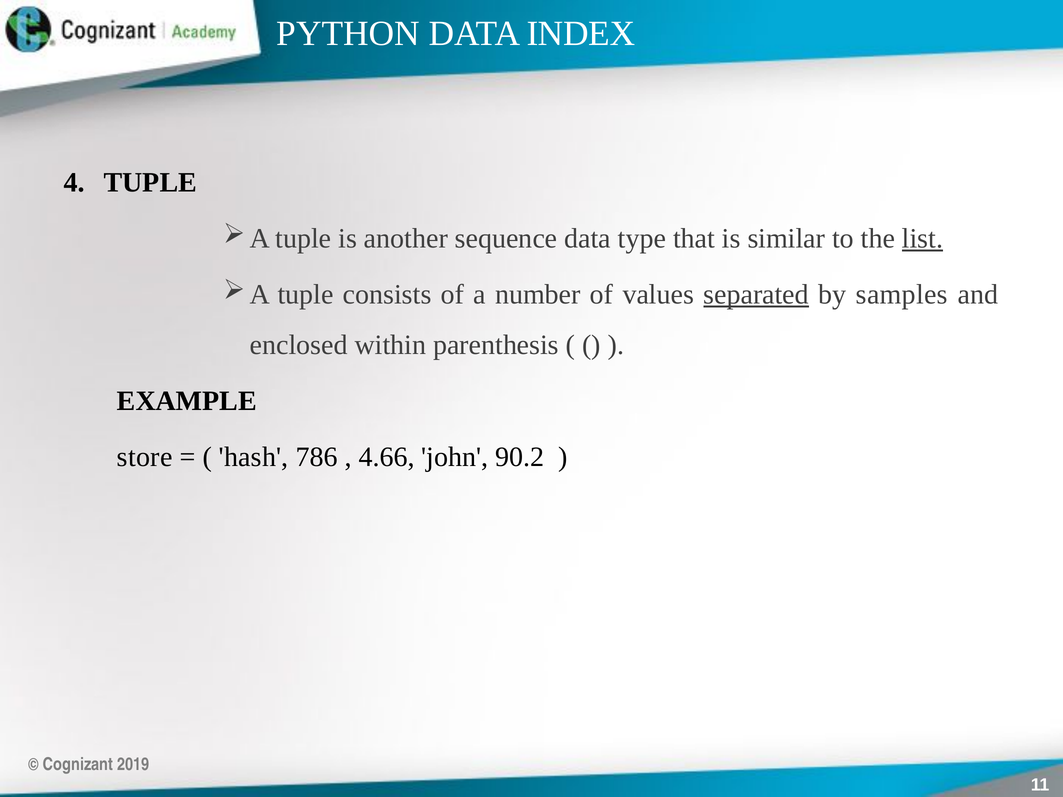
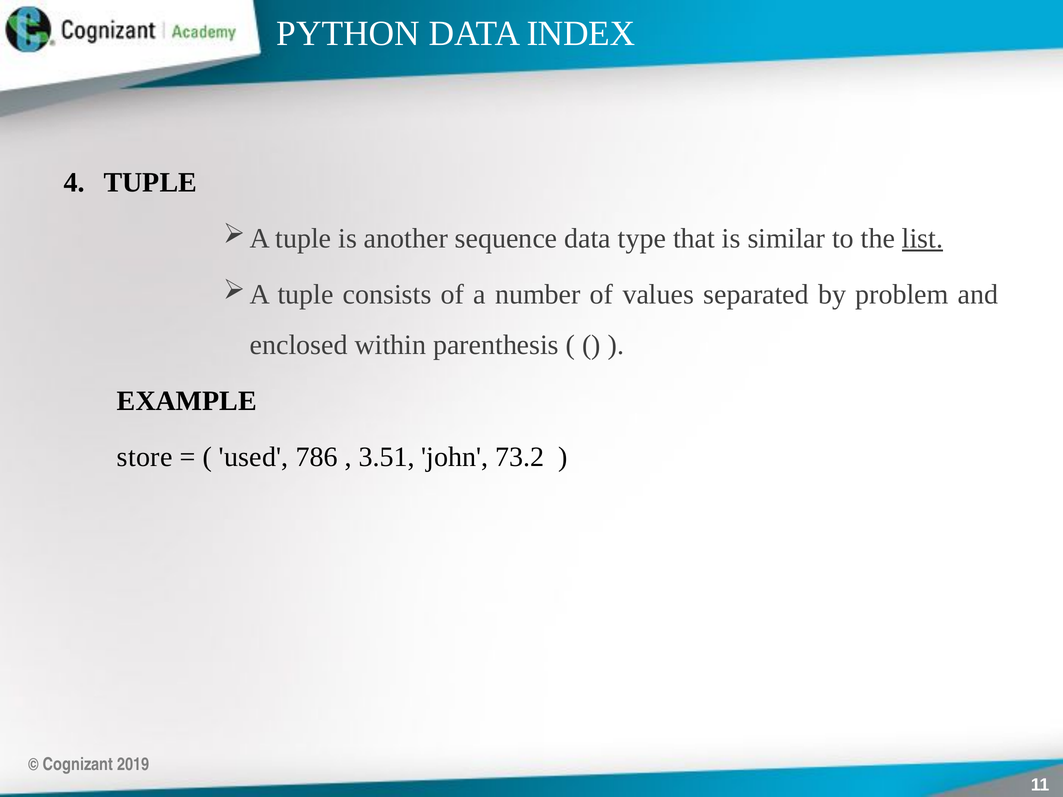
separated underline: present -> none
samples: samples -> problem
hash: hash -> used
4.66: 4.66 -> 3.51
90.2: 90.2 -> 73.2
